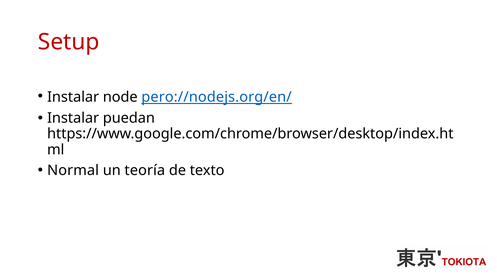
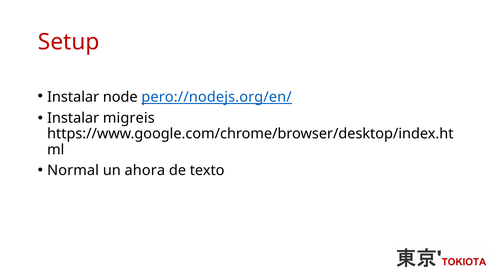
puedan: puedan -> migreis
teoría: teoría -> ahora
